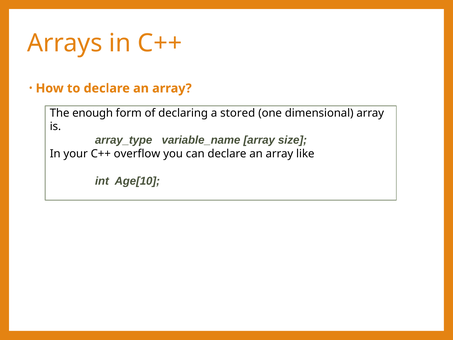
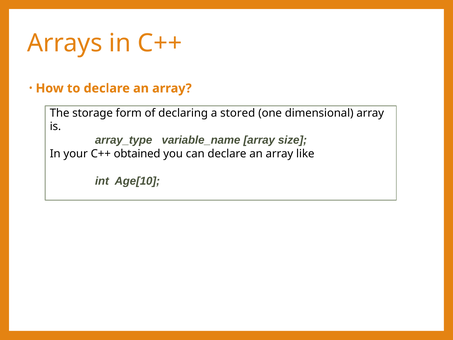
enough: enough -> storage
overflow: overflow -> obtained
